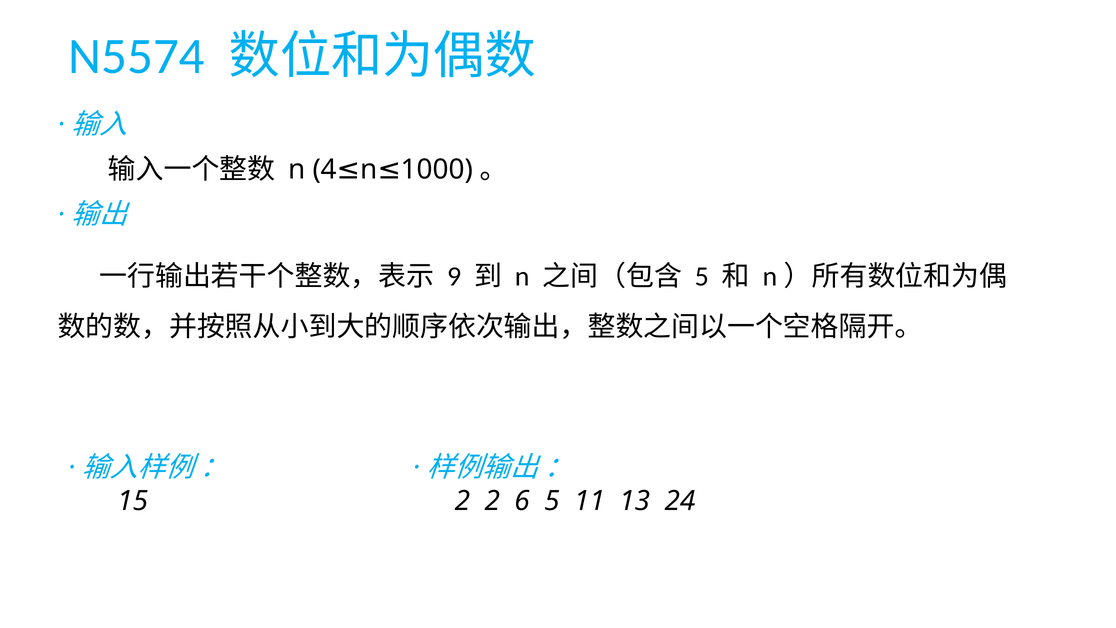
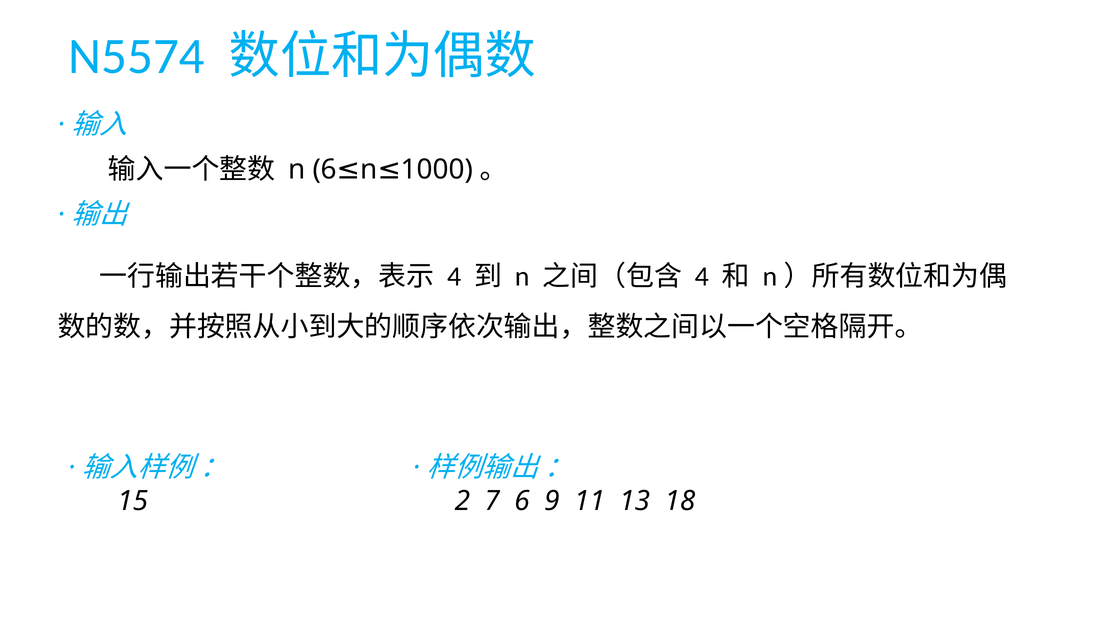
n 4: 4 -> 6
9 at (454, 277): 9 -> 4
5 at (702, 277): 5 -> 4
2 2: 2 -> 7
6 5: 5 -> 9
24: 24 -> 18
